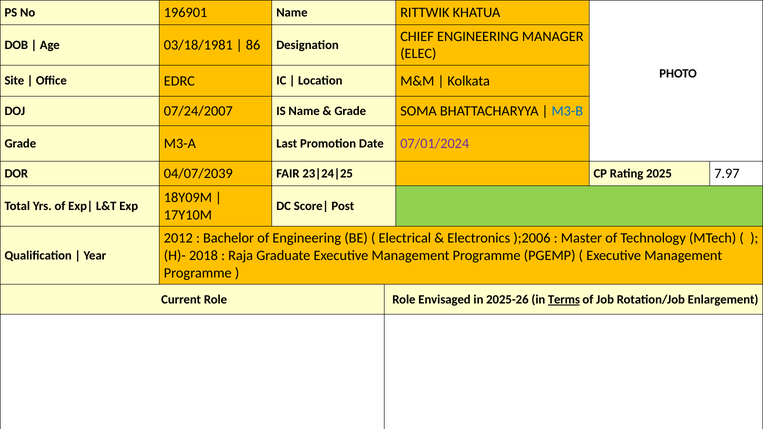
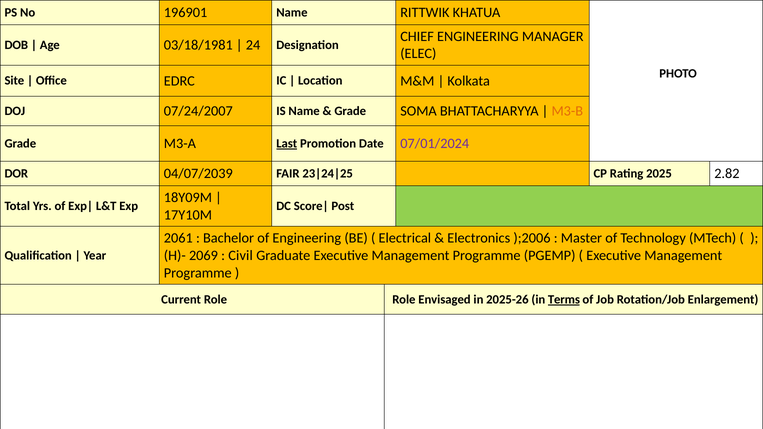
86: 86 -> 24
M3-B colour: blue -> orange
Last underline: none -> present
7.97: 7.97 -> 2.82
2012: 2012 -> 2061
2018: 2018 -> 2069
Raja: Raja -> Civil
